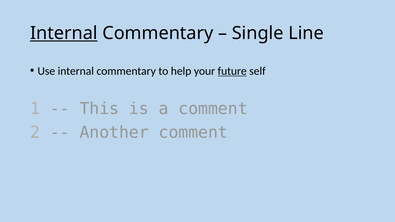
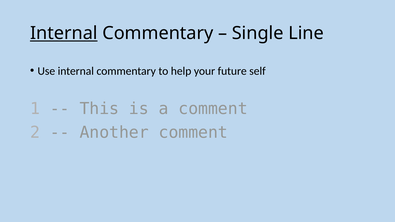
future underline: present -> none
